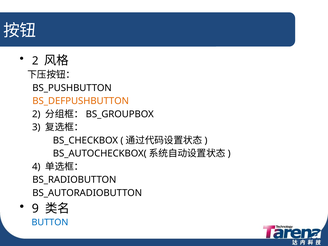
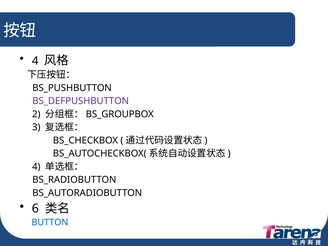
2 at (35, 61): 2 -> 4
BS_DEFPUSHBUTTON colour: orange -> purple
9: 9 -> 6
